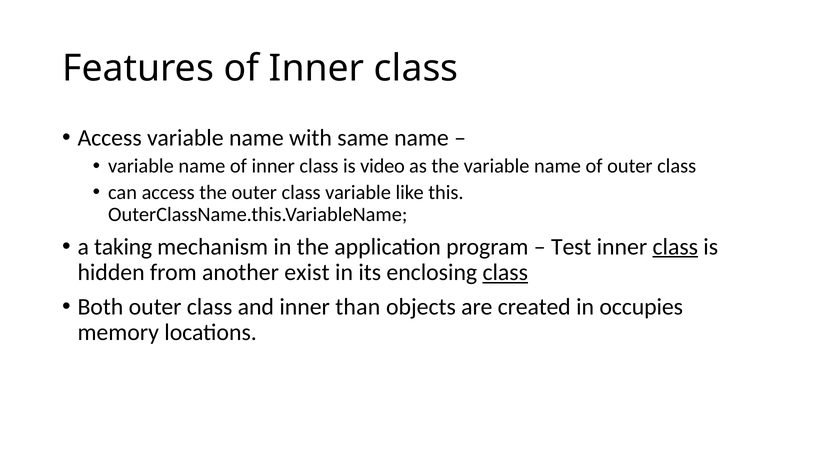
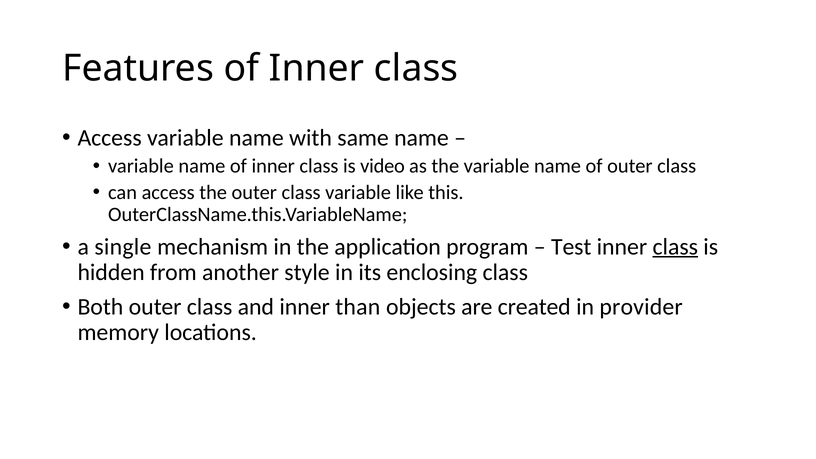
taking: taking -> single
exist: exist -> style
class at (505, 272) underline: present -> none
occupies: occupies -> provider
